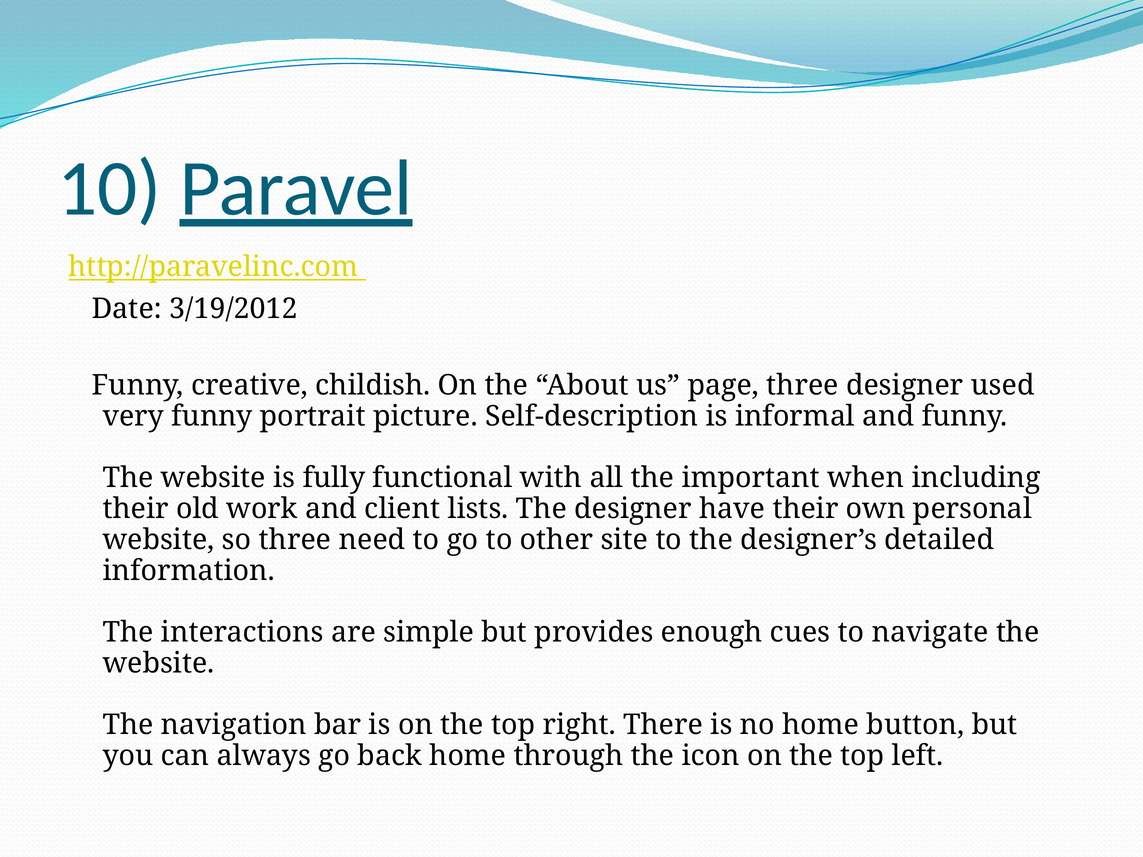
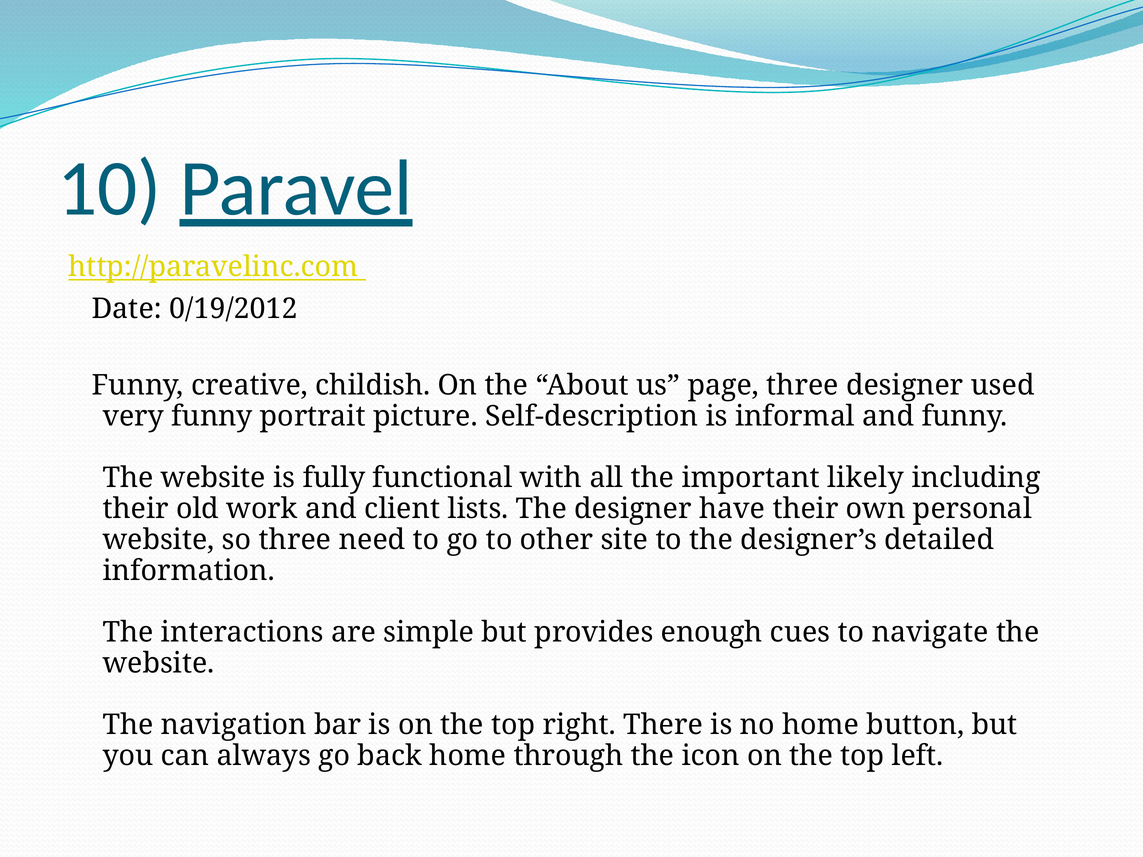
3/19/2012: 3/19/2012 -> 0/19/2012
when: when -> likely
